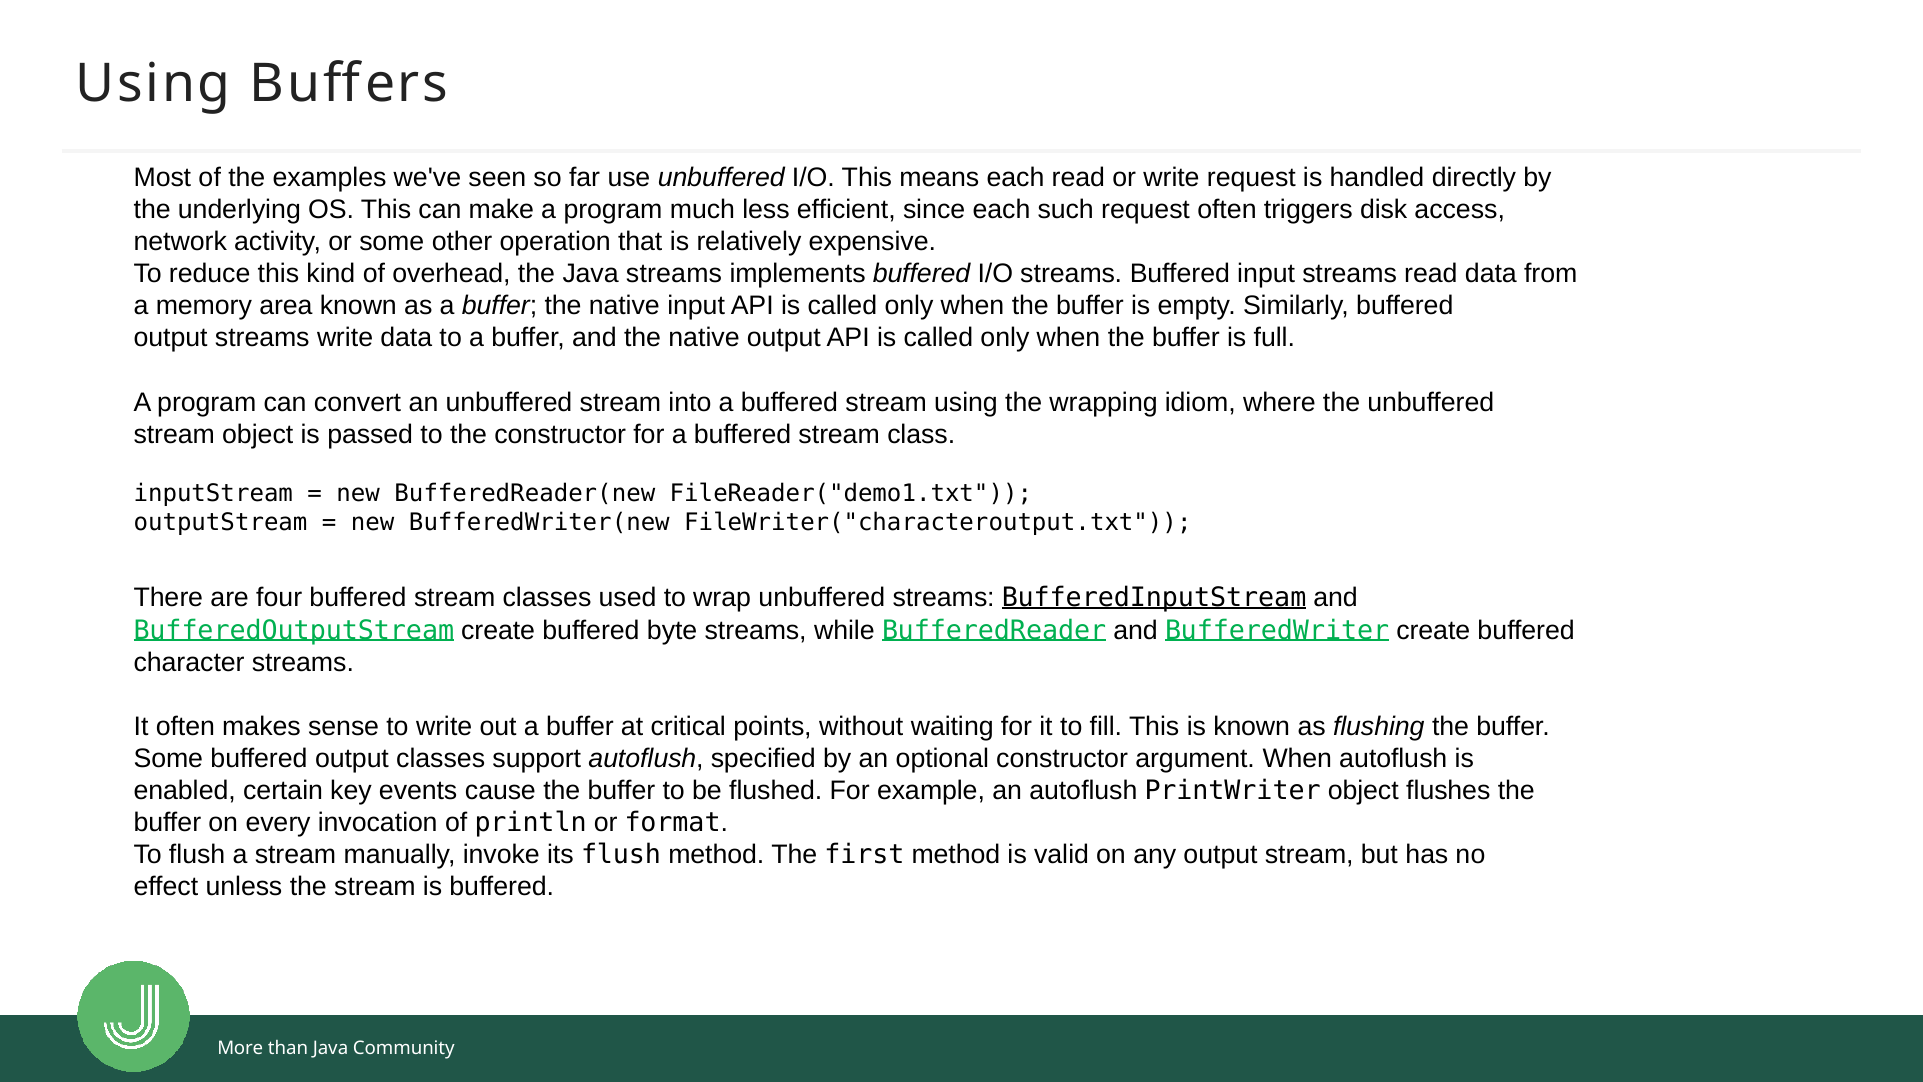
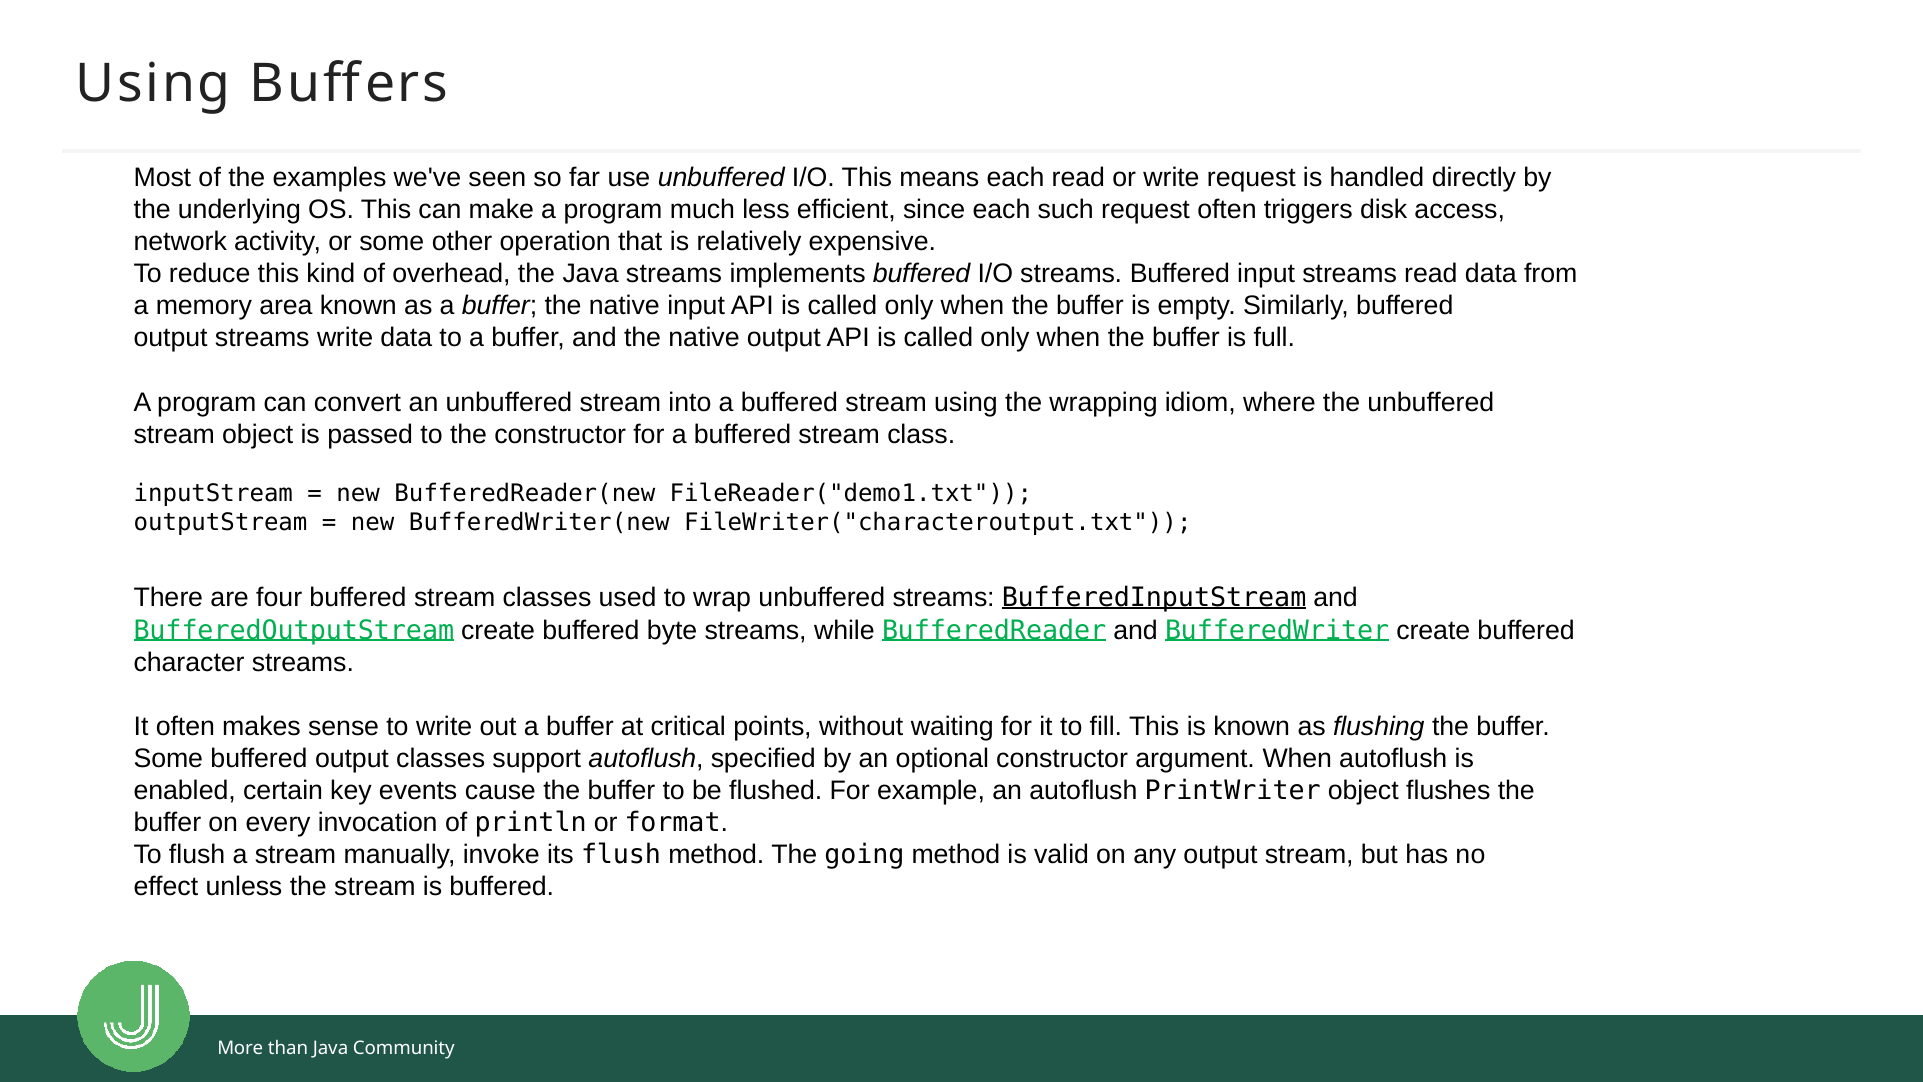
first: first -> going
